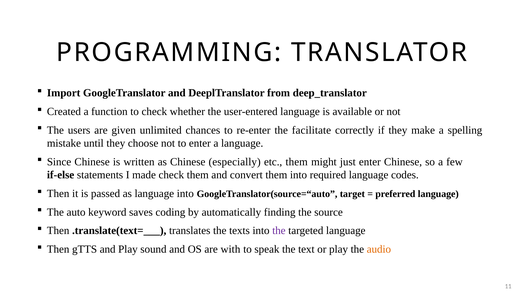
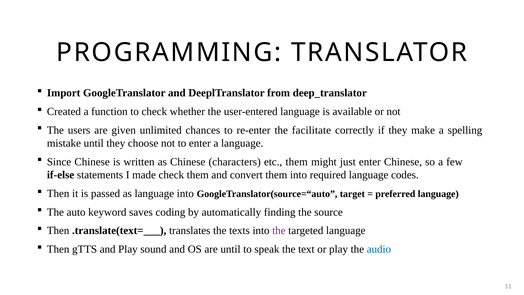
especially: especially -> characters
are with: with -> until
audio colour: orange -> blue
